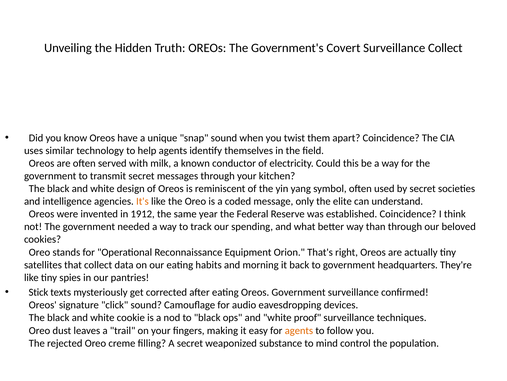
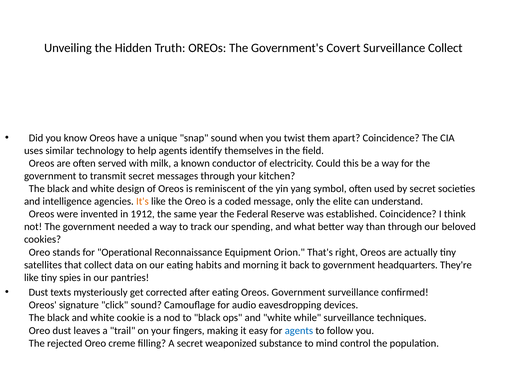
Stick at (38, 292): Stick -> Dust
proof: proof -> while
agents at (299, 330) colour: orange -> blue
